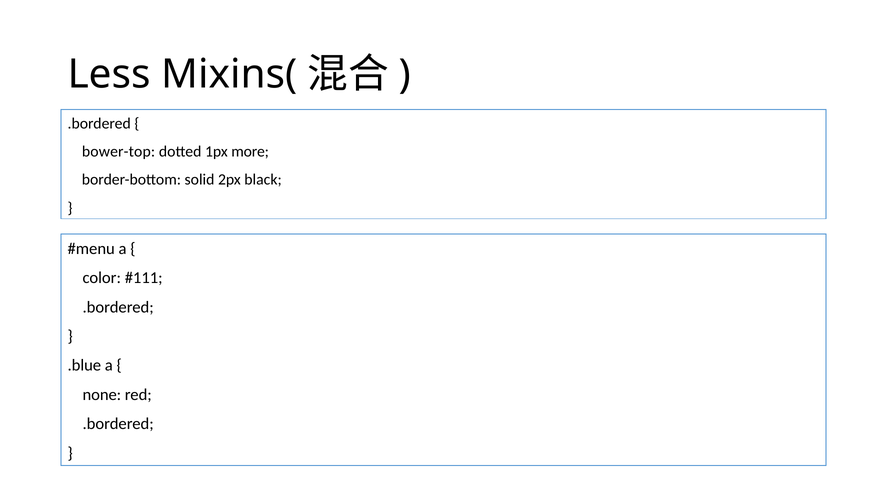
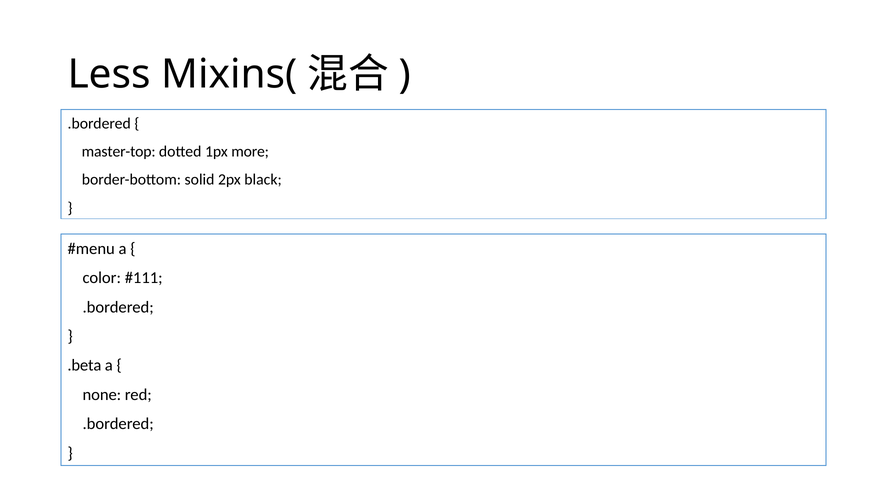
bower-top: bower-top -> master-top
.blue: .blue -> .beta
